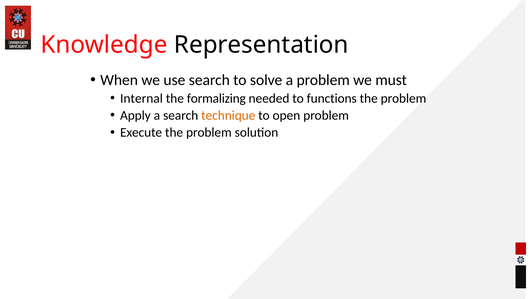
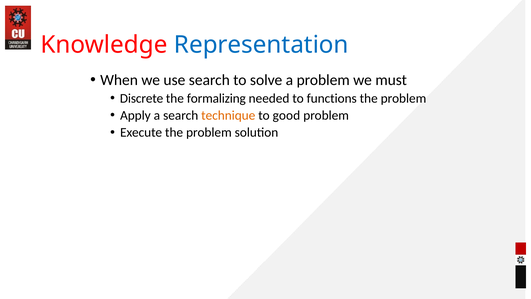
Representation colour: black -> blue
Internal: Internal -> Discrete
open: open -> good
